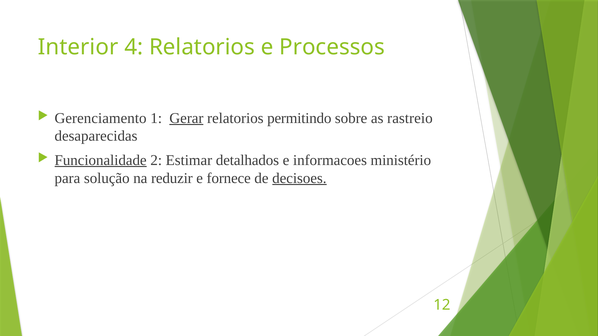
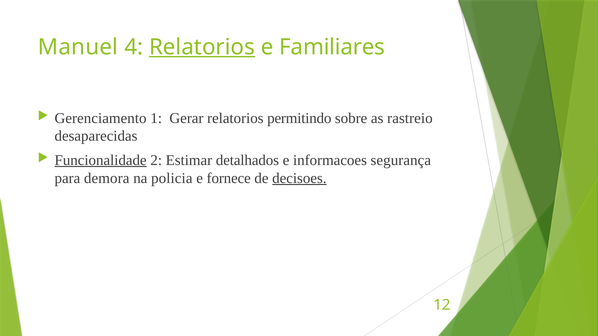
Interior: Interior -> Manuel
Relatorios at (202, 47) underline: none -> present
Processos: Processos -> Familiares
Gerar underline: present -> none
ministério: ministério -> segurança
solução: solução -> demora
reduzir: reduzir -> policia
